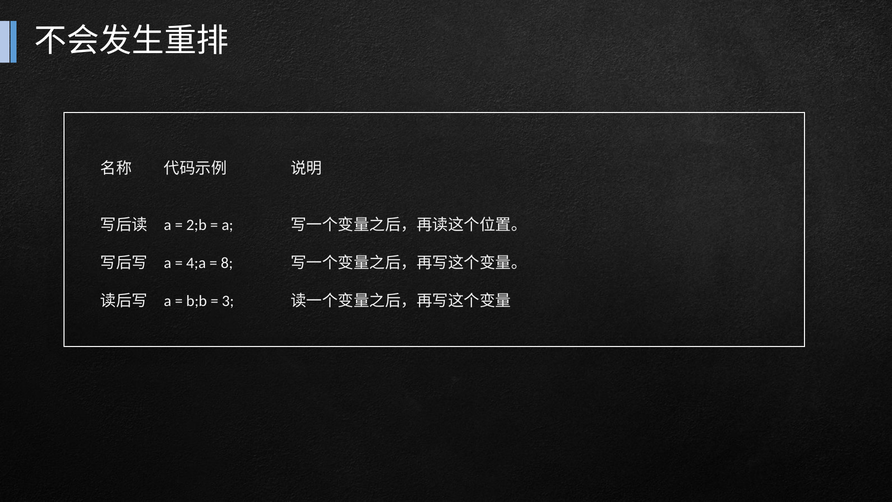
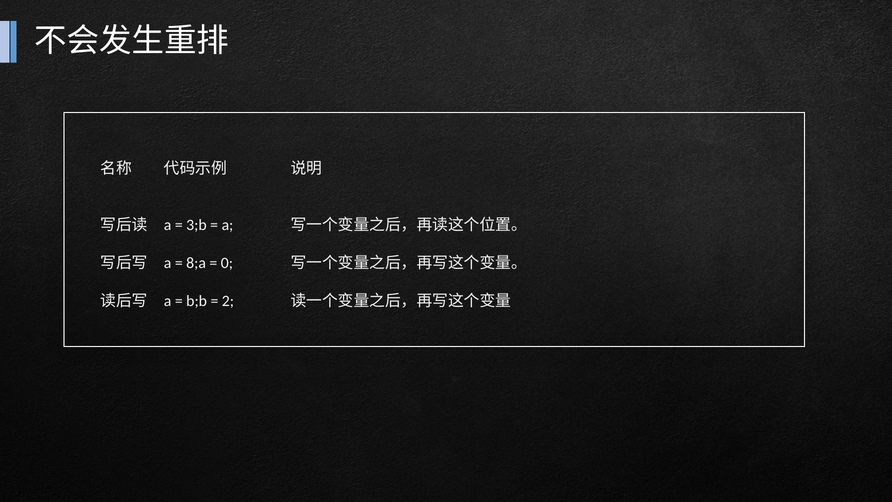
2;b: 2;b -> 3;b
4;a: 4;a -> 8;a
8: 8 -> 0
3: 3 -> 2
